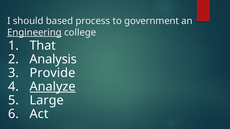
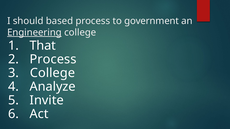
Analysis at (53, 59): Analysis -> Process
Provide at (52, 73): Provide -> College
Analyze underline: present -> none
Large: Large -> Invite
